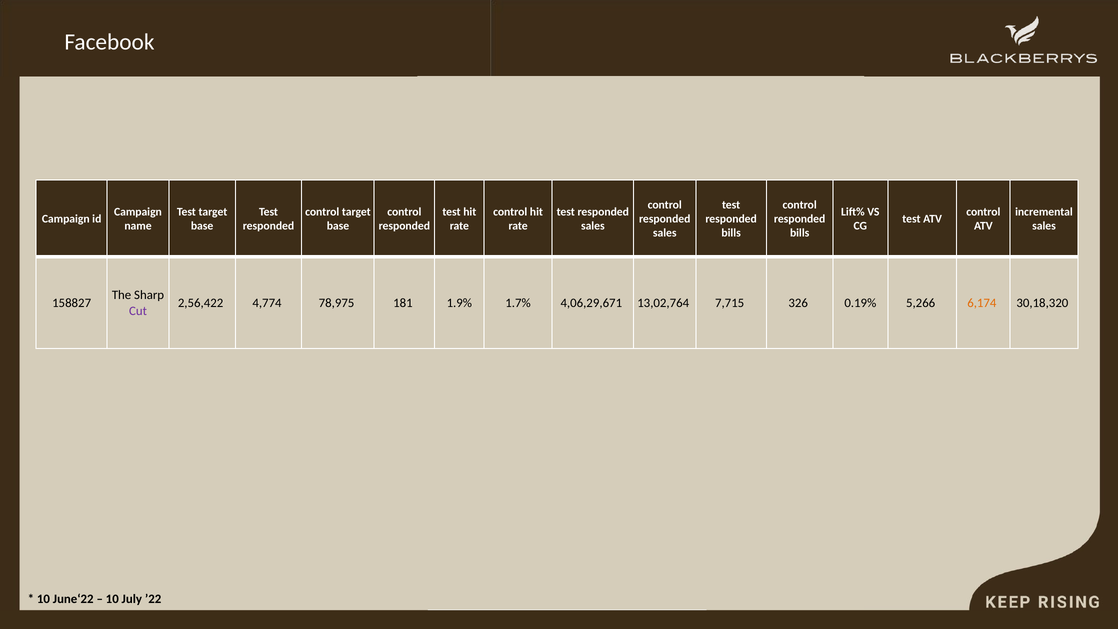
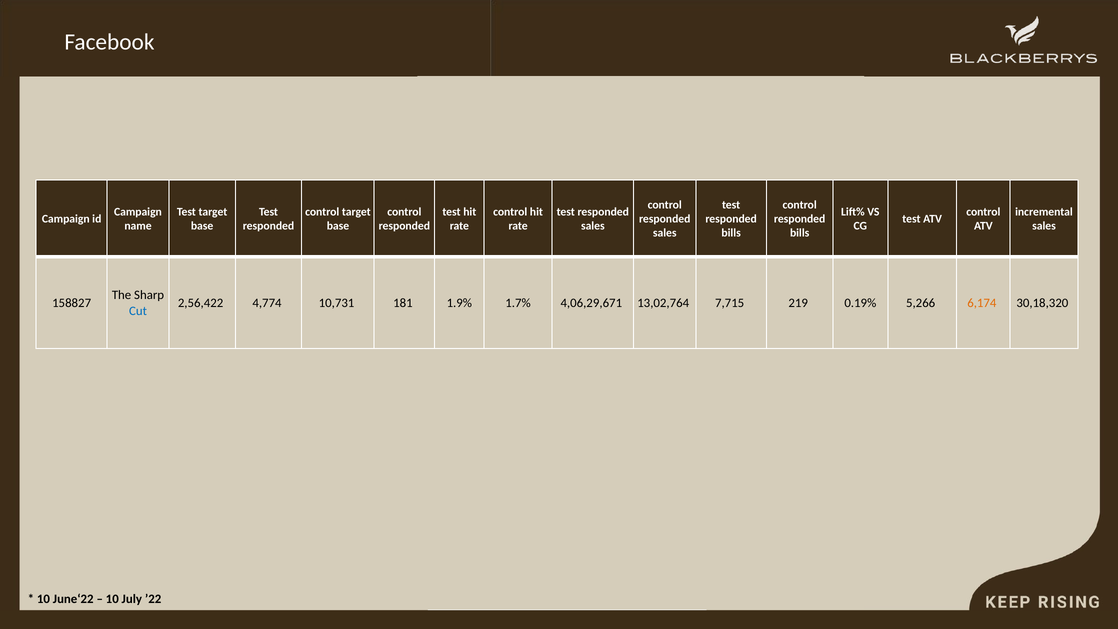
78,975: 78,975 -> 10,731
326: 326 -> 219
Cut colour: purple -> blue
